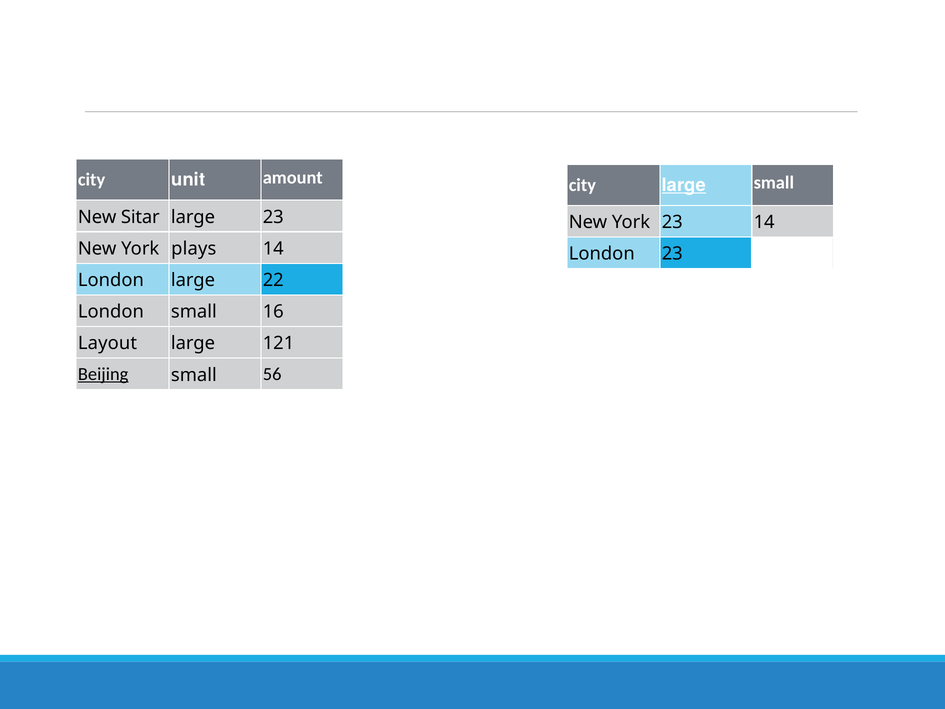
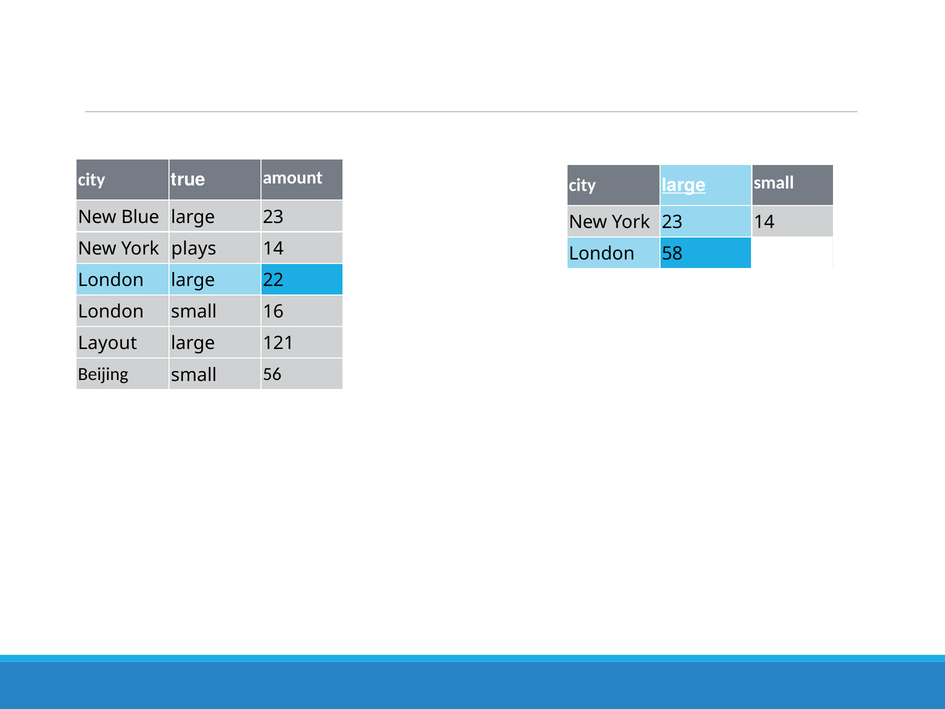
unit: unit -> true
Sitar: Sitar -> Blue
London 23: 23 -> 58
Beijing at (103, 374) underline: present -> none
